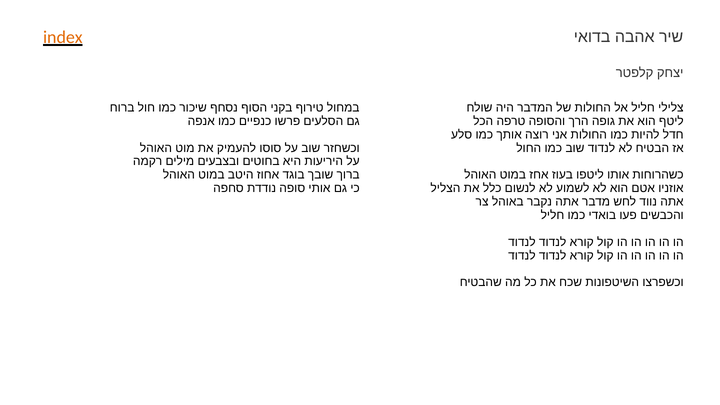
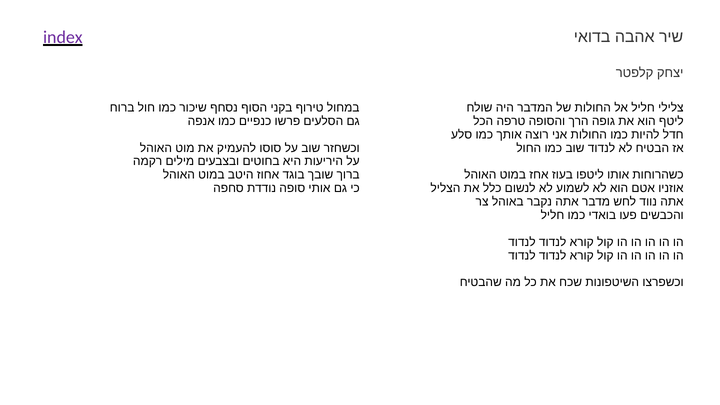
index colour: orange -> purple
